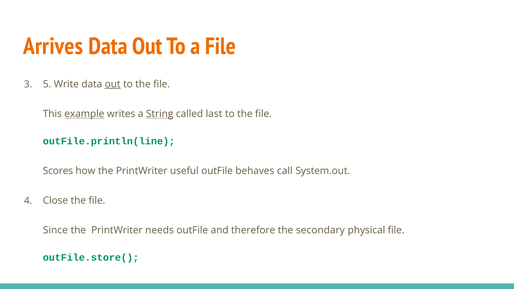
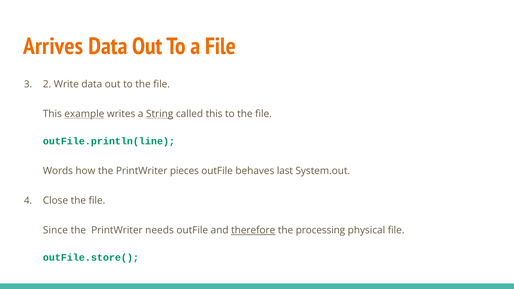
5: 5 -> 2
out at (113, 84) underline: present -> none
called last: last -> this
Scores: Scores -> Words
useful: useful -> pieces
call: call -> last
therefore underline: none -> present
secondary: secondary -> processing
